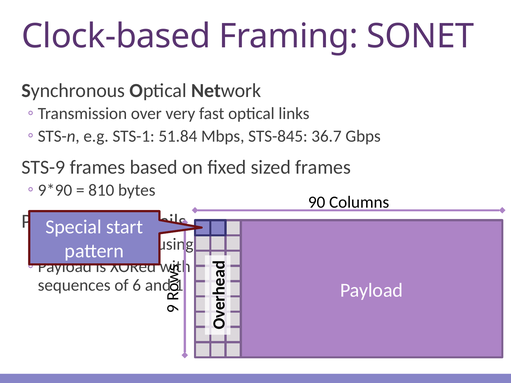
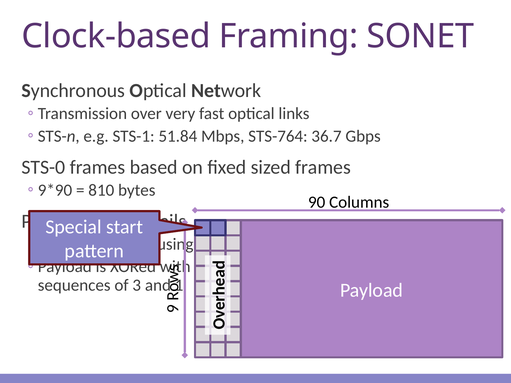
STS-845: STS-845 -> STS-764
STS-9: STS-9 -> STS-0
6: 6 -> 3
